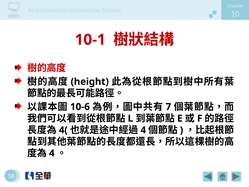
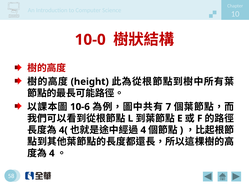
10-1: 10-1 -> 10-0
